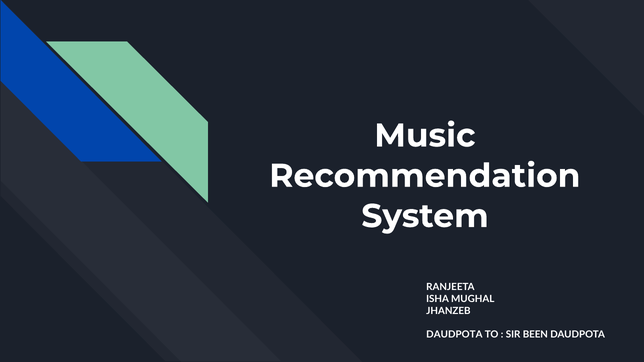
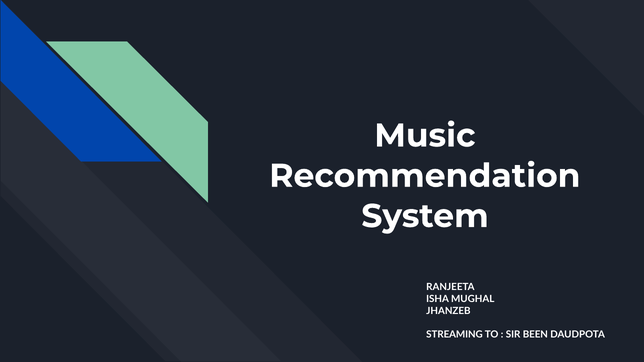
DAUDPOTA at (454, 335): DAUDPOTA -> STREAMING
